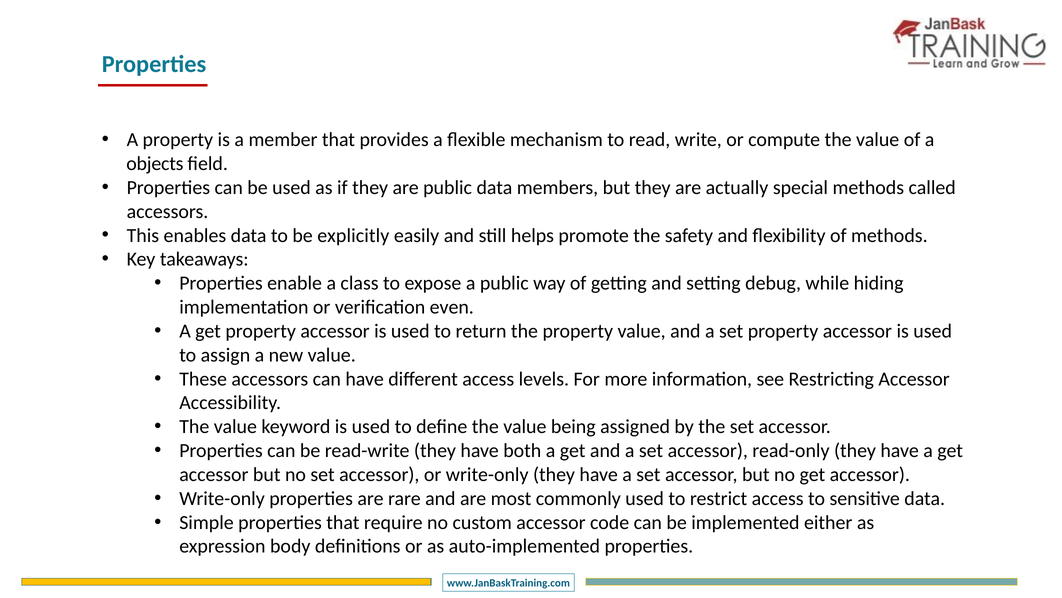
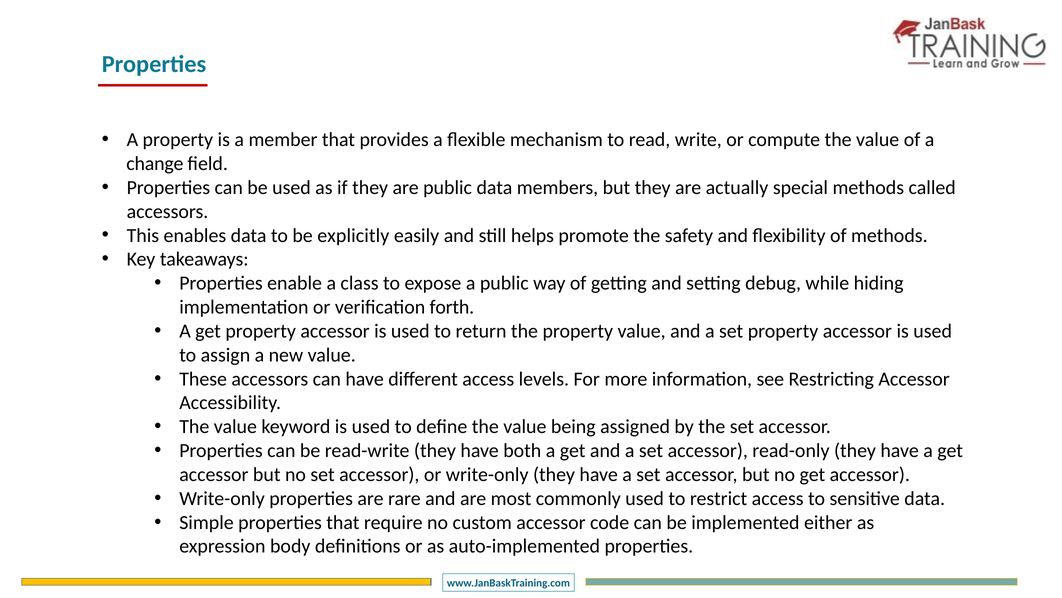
objects: objects -> change
even: even -> forth
